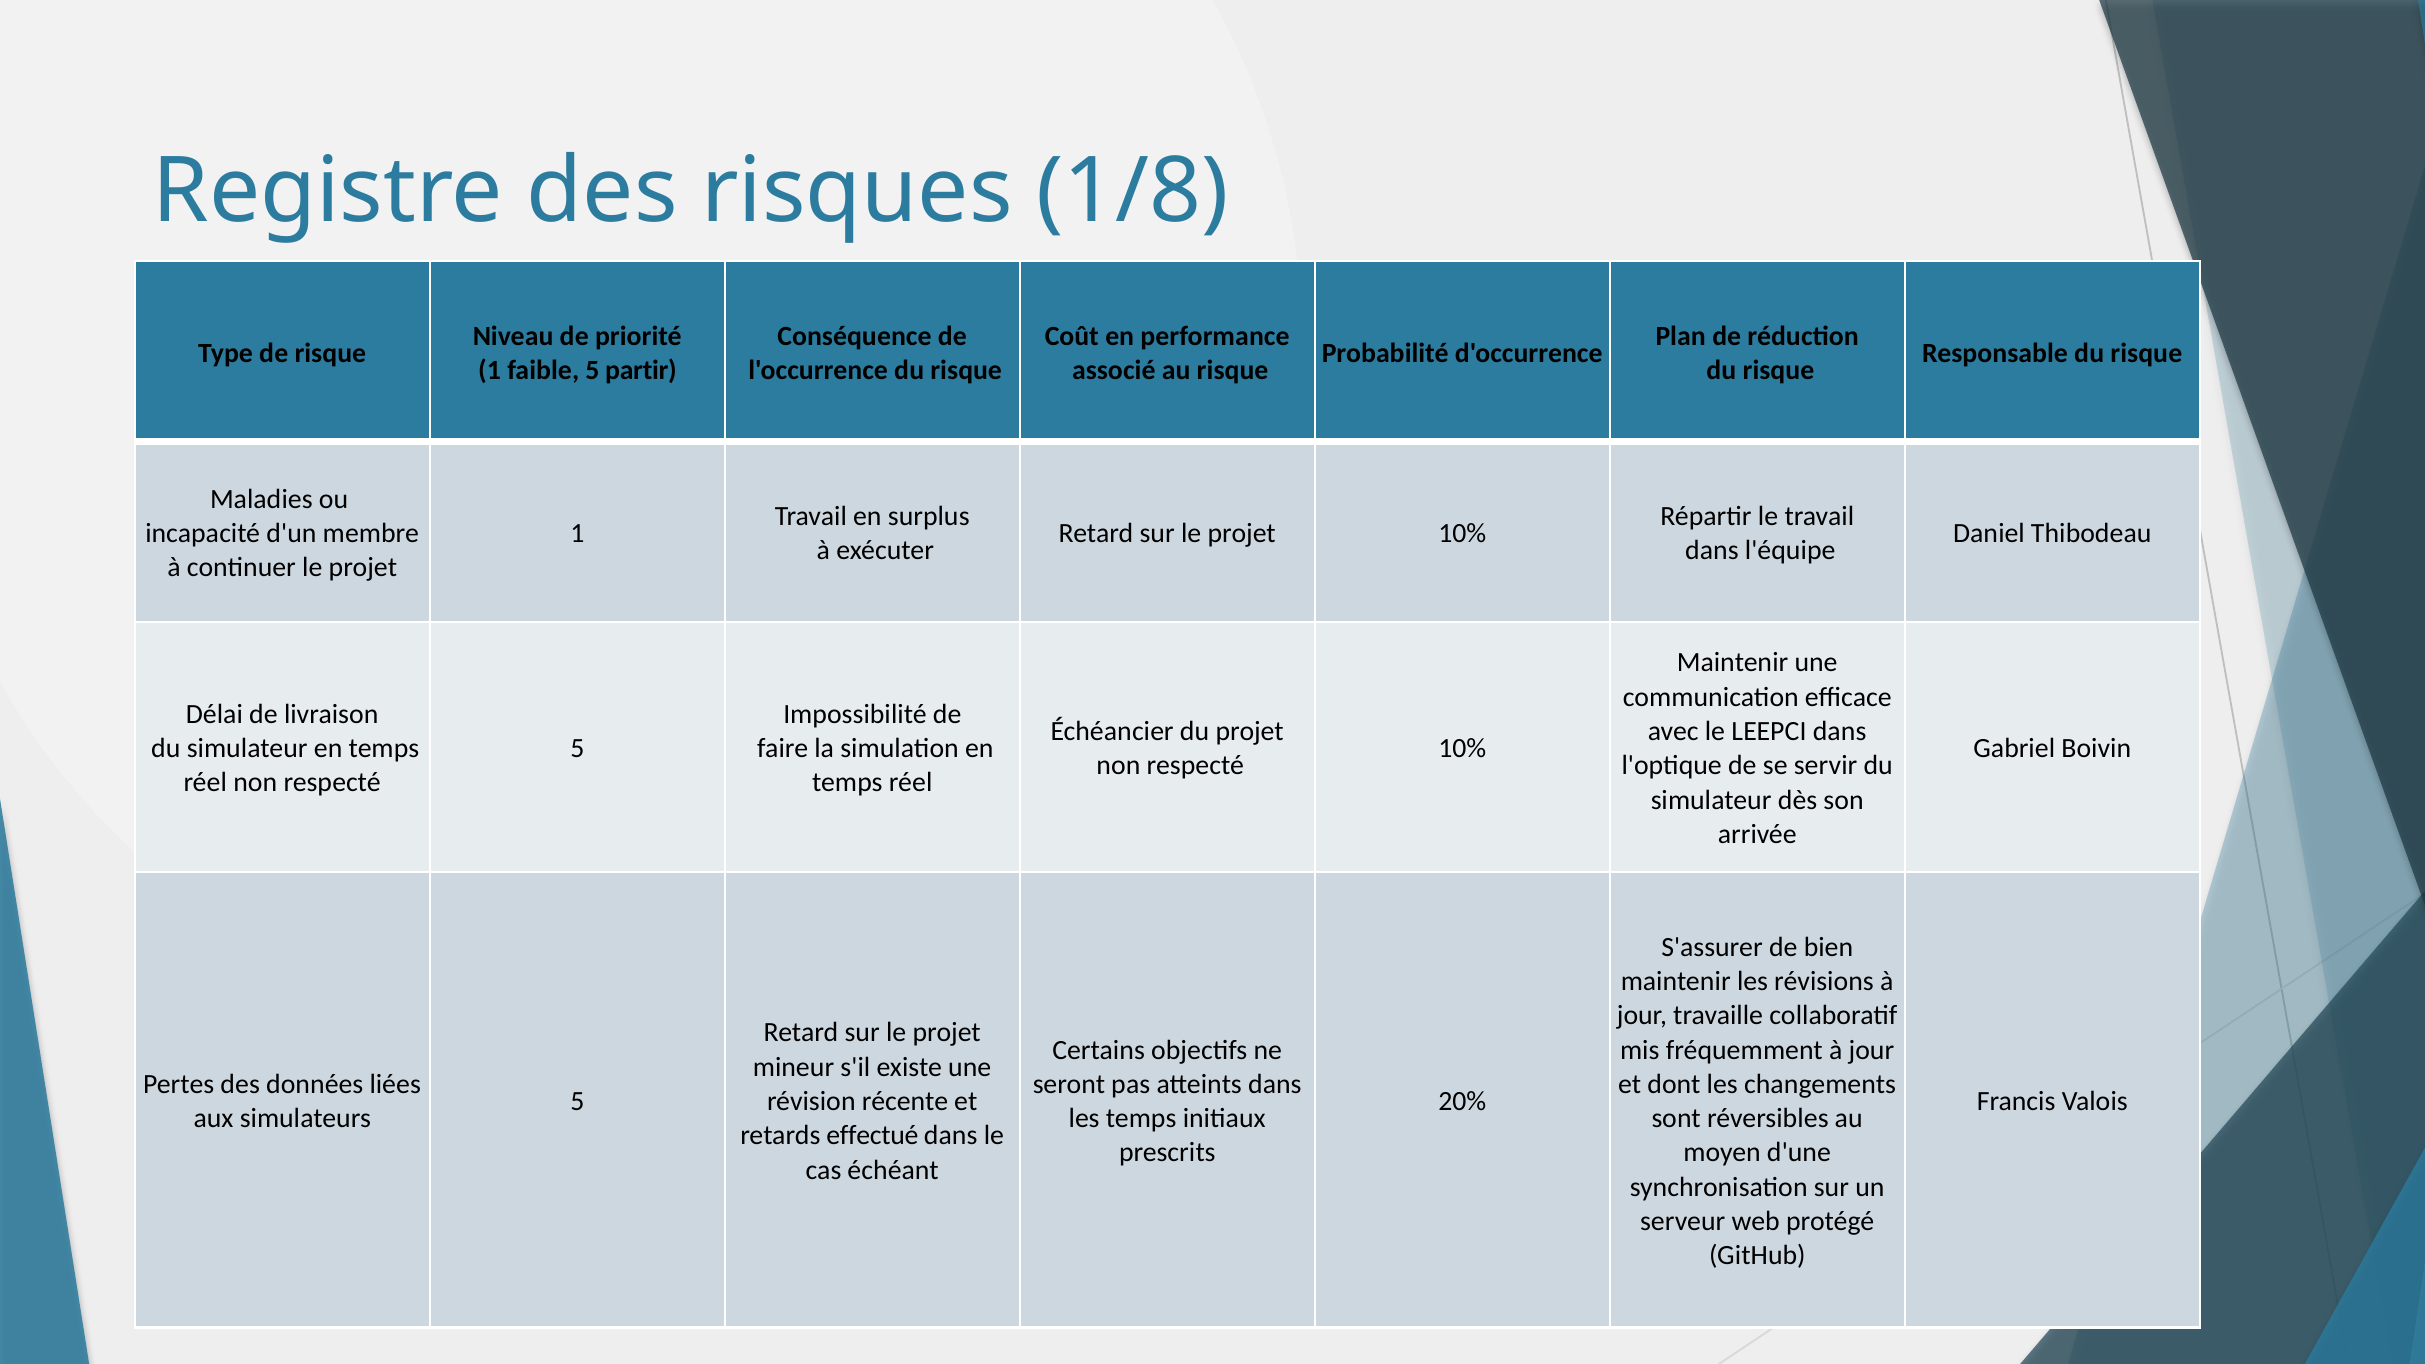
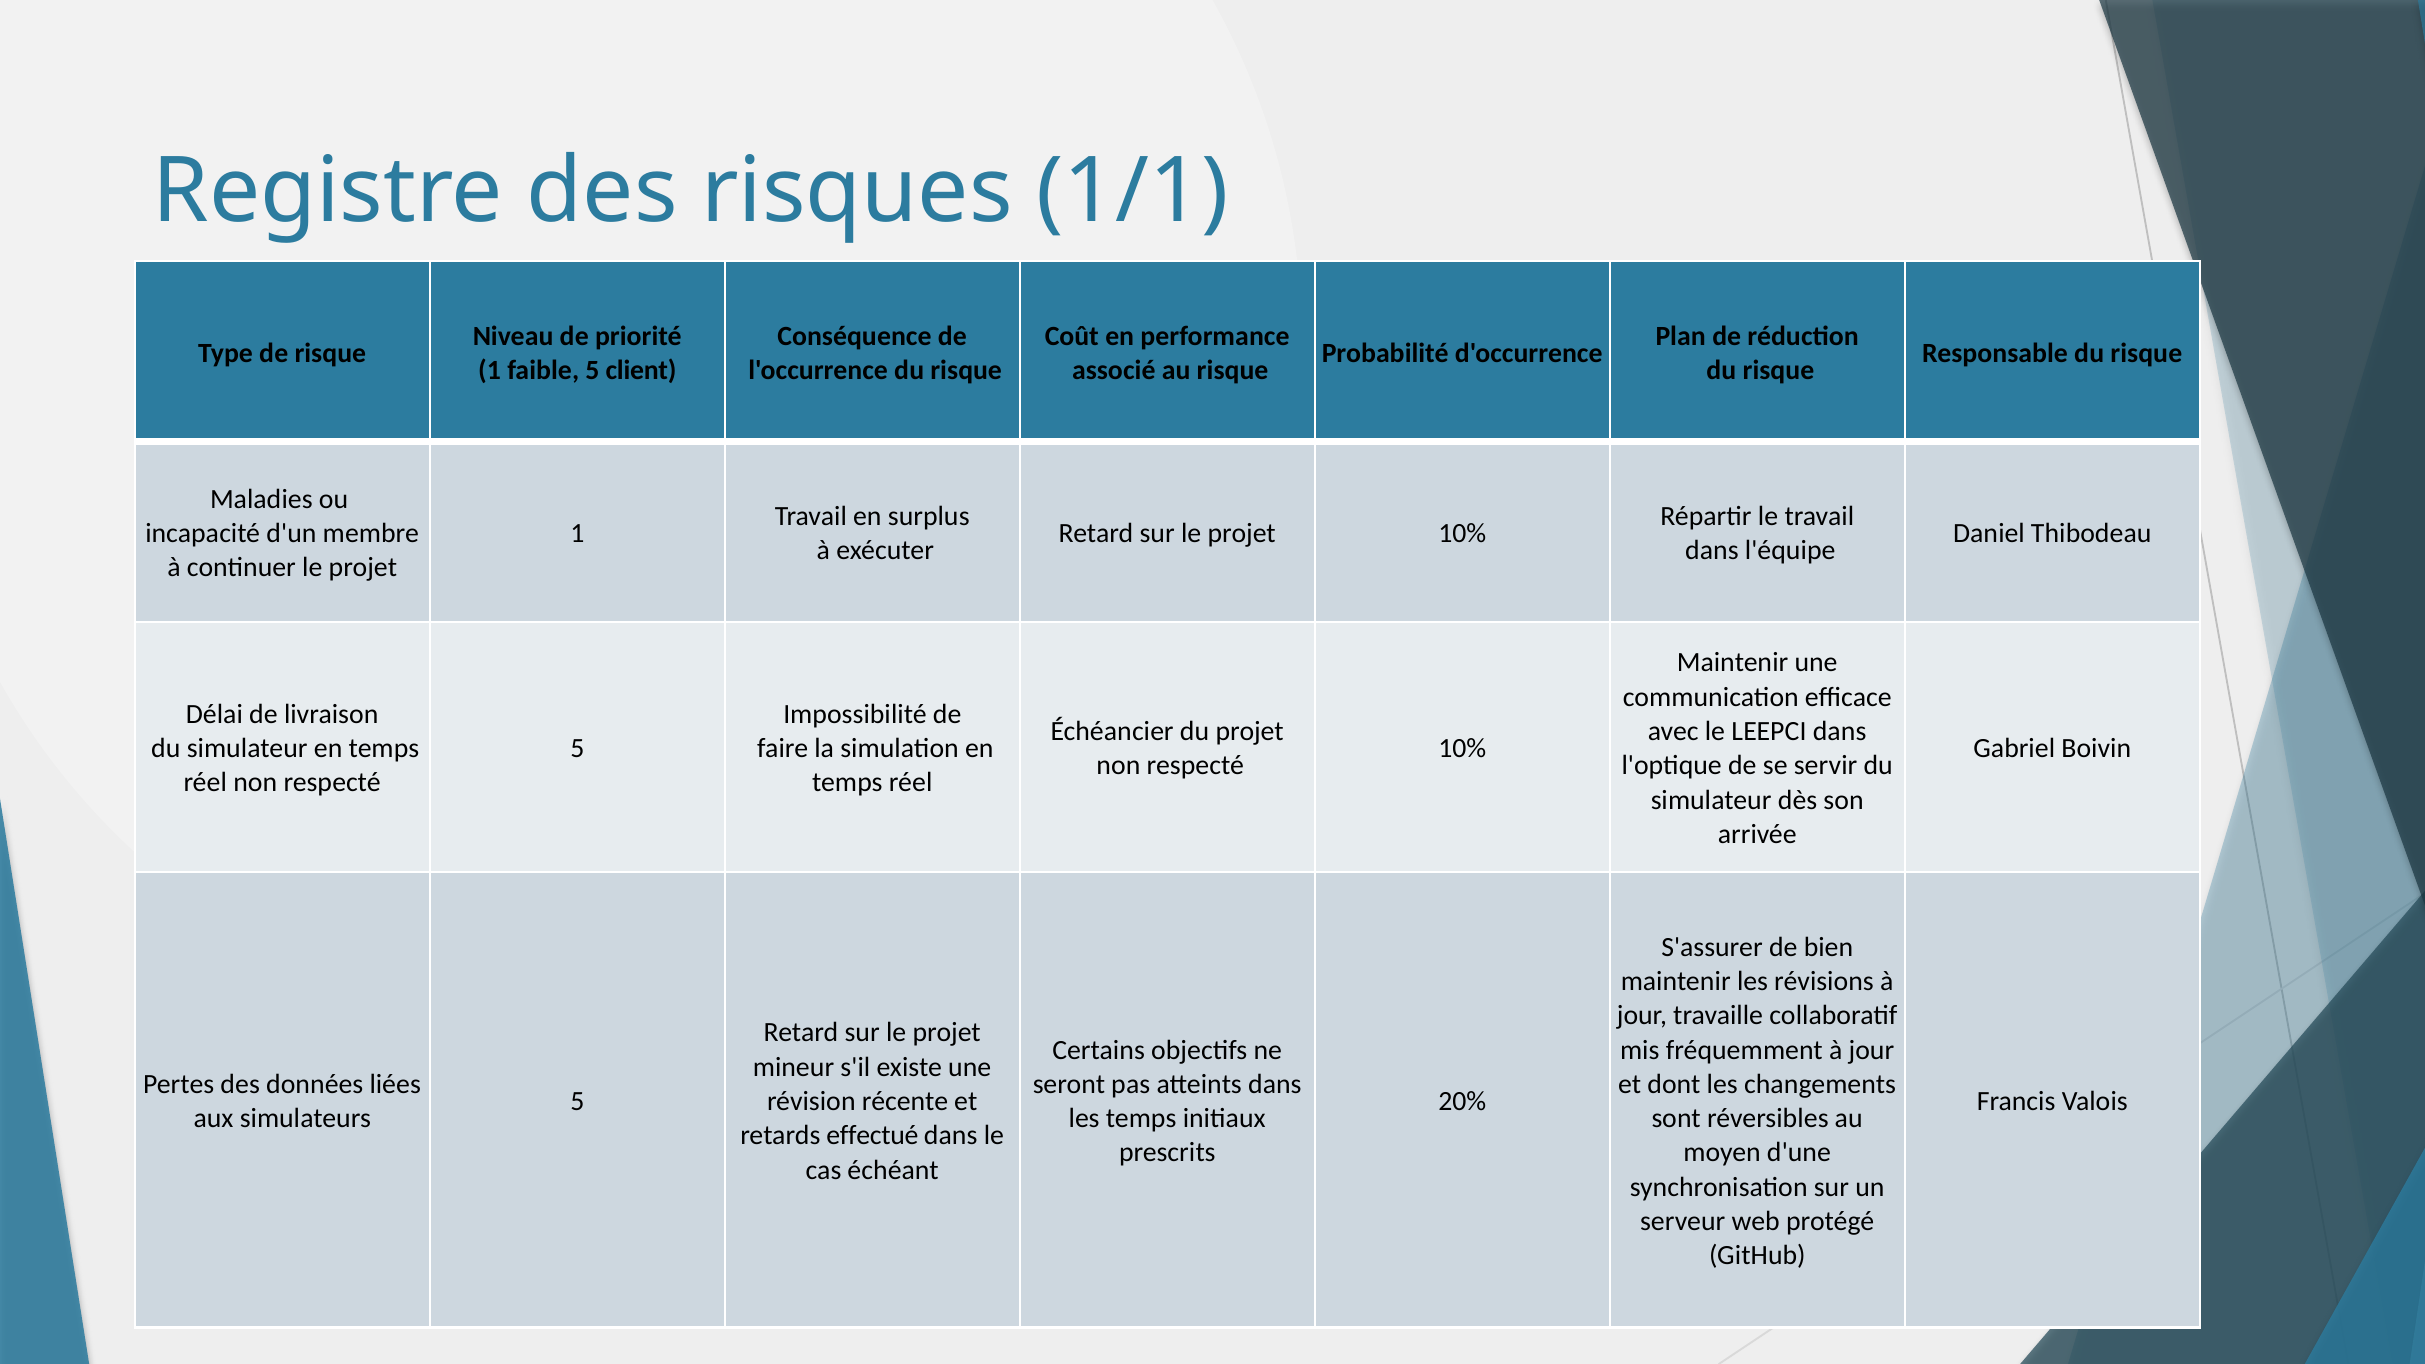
1/8: 1/8 -> 1/1
partir: partir -> client
